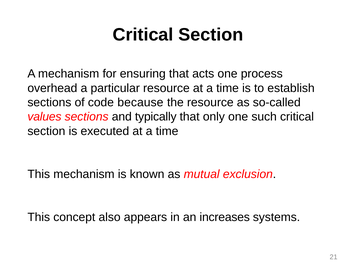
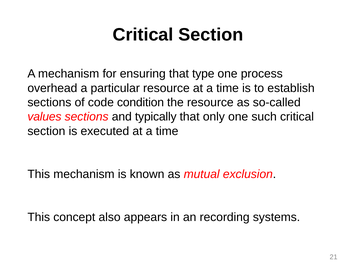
acts: acts -> type
because: because -> condition
increases: increases -> recording
